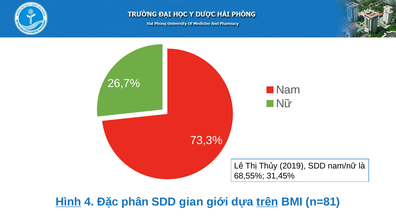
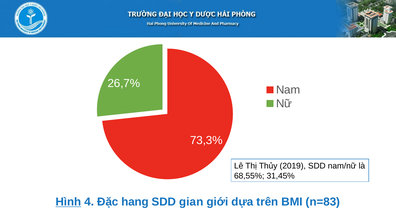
phân: phân -> hang
trên underline: present -> none
n=81: n=81 -> n=83
